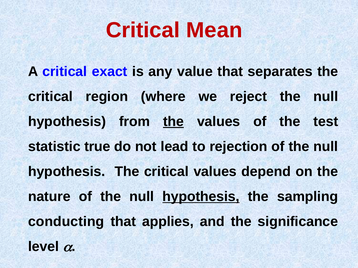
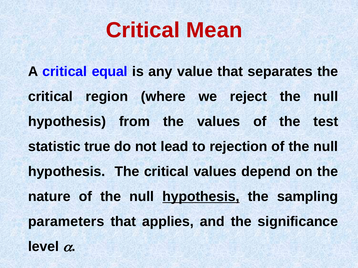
exact: exact -> equal
the at (173, 122) underline: present -> none
conducting: conducting -> parameters
